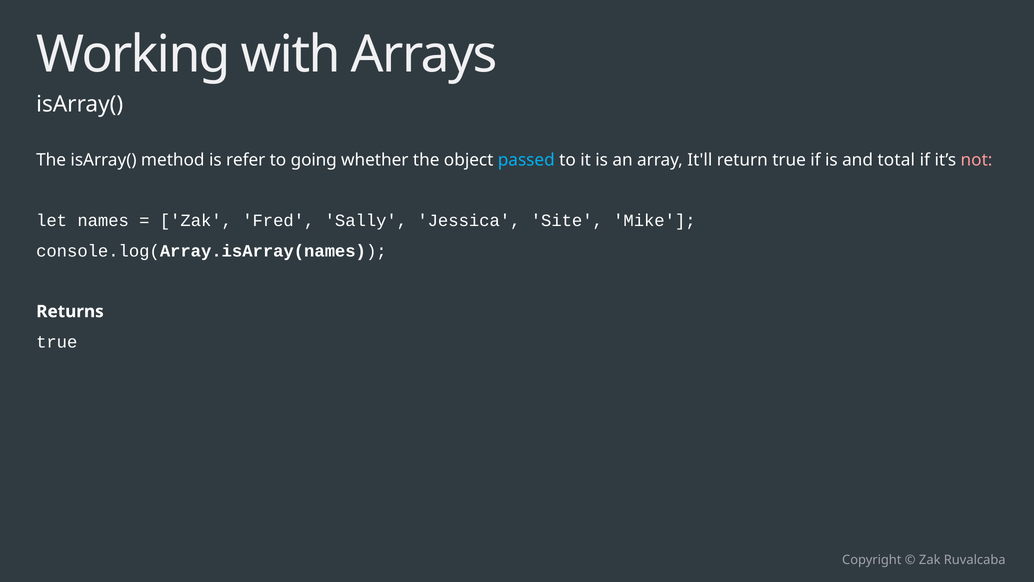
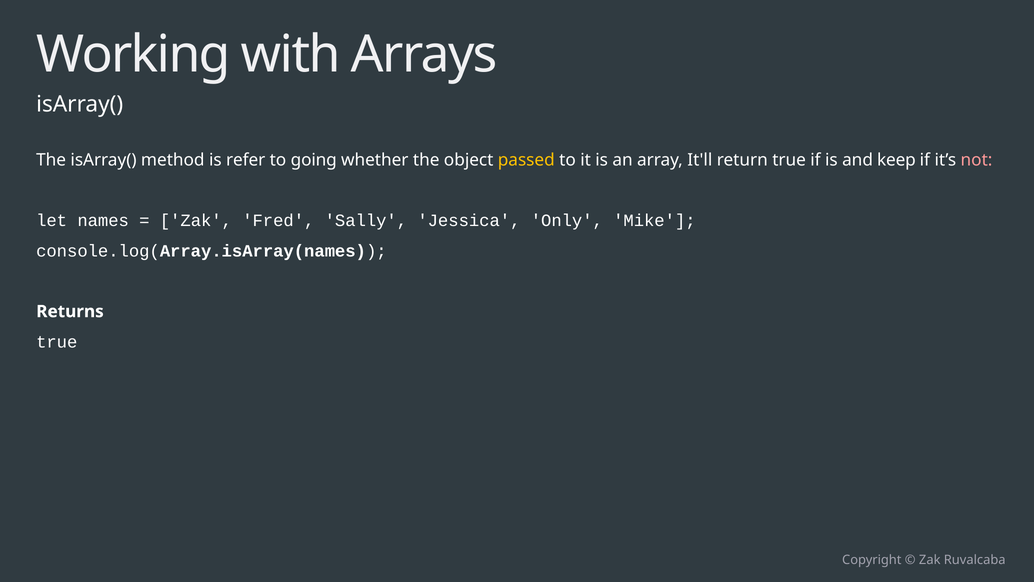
passed colour: light blue -> yellow
total: total -> keep
Site: Site -> Only
